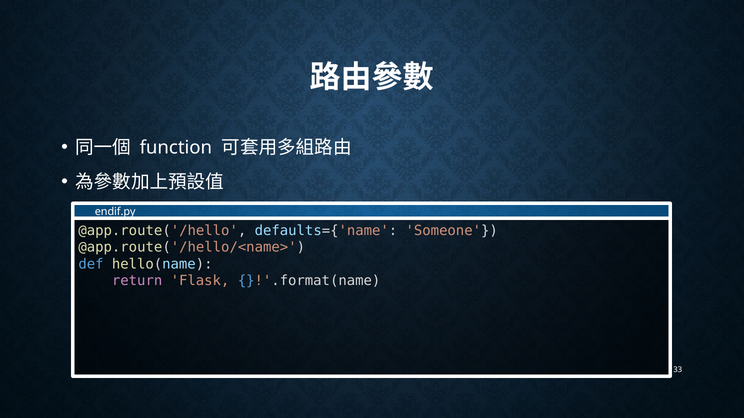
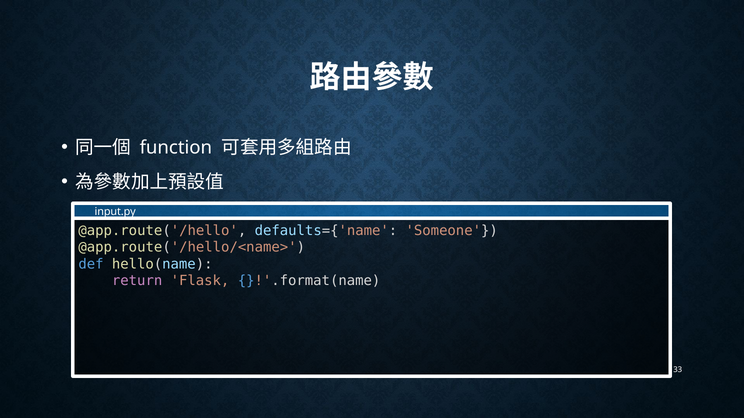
endif.py: endif.py -> input.py
